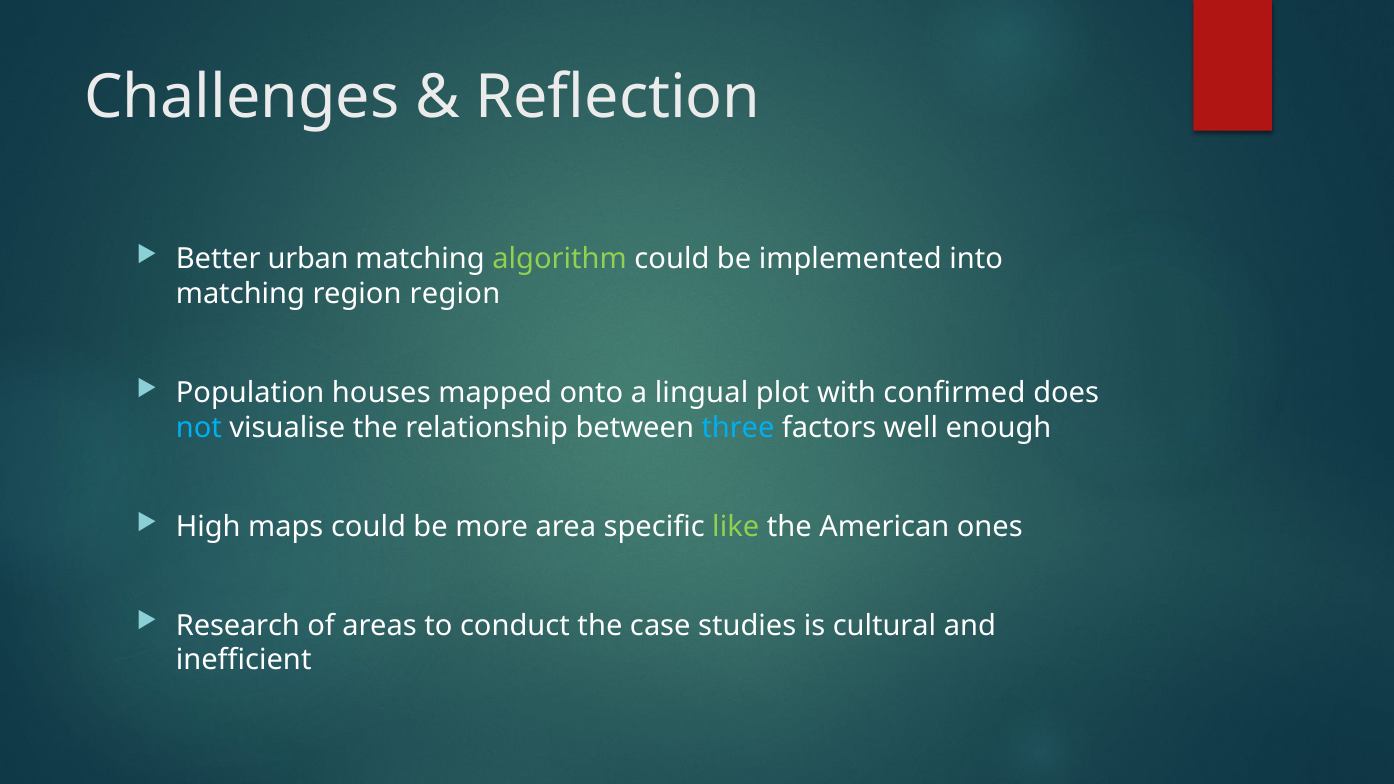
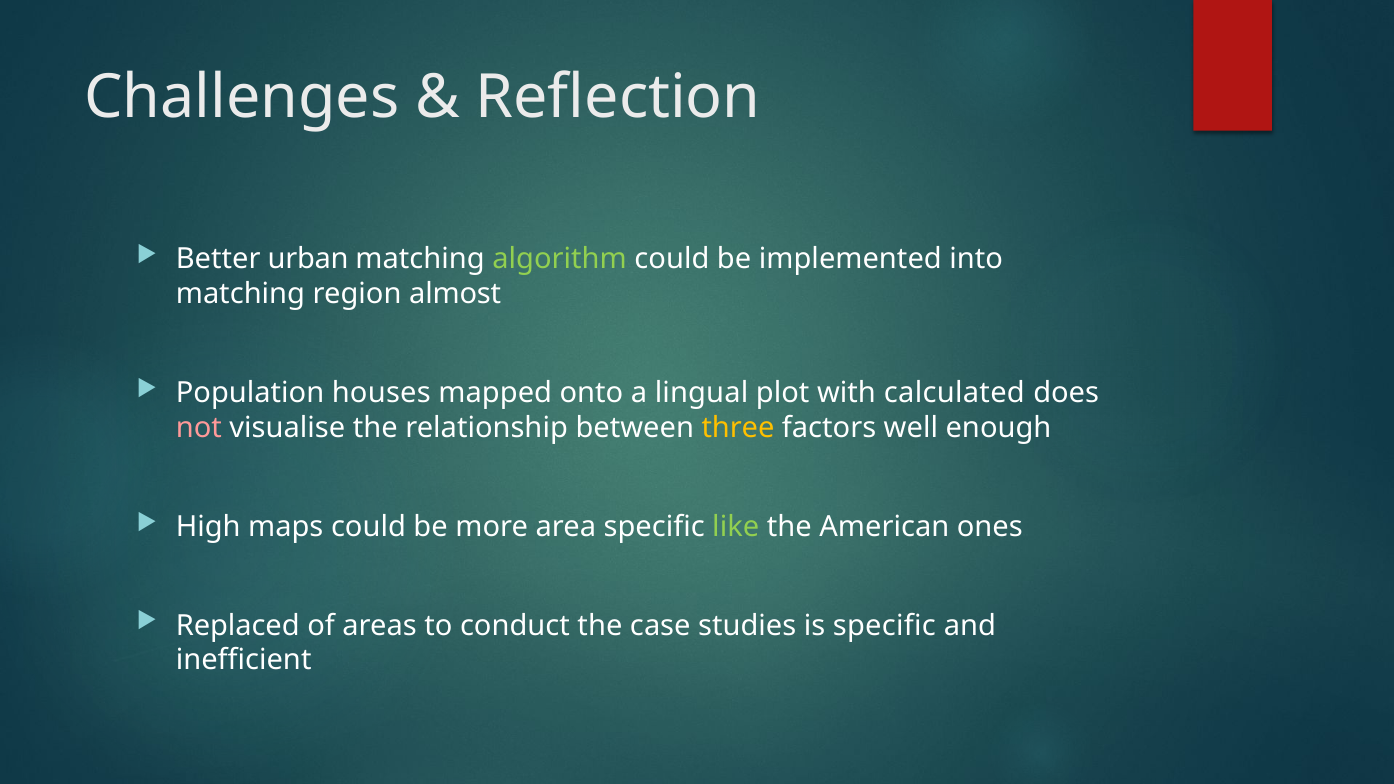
region region: region -> almost
confirmed: confirmed -> calculated
not colour: light blue -> pink
three colour: light blue -> yellow
Research: Research -> Replaced
is cultural: cultural -> specific
